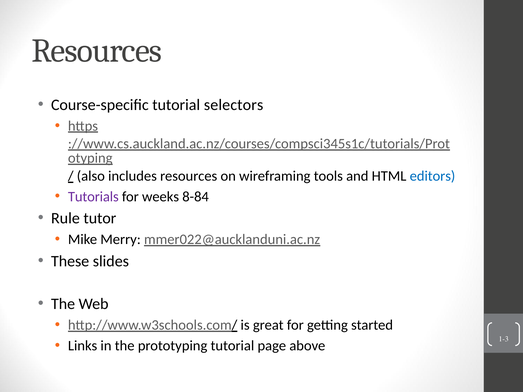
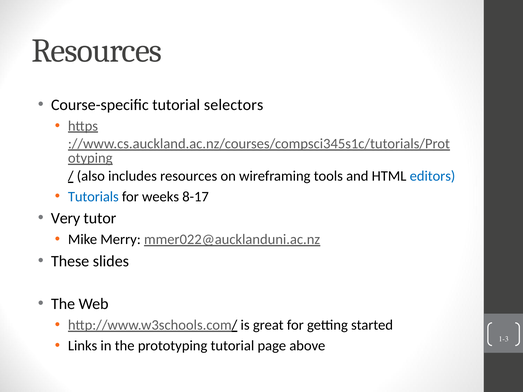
Tutorials colour: purple -> blue
8-84: 8-84 -> 8-17
Rule: Rule -> Very
